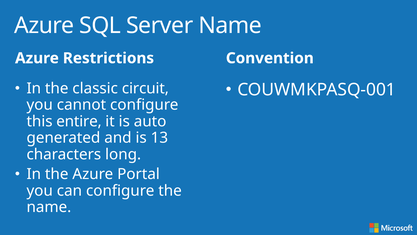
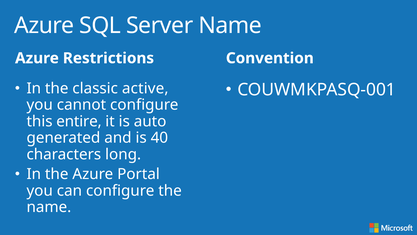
circuit: circuit -> active
13: 13 -> 40
